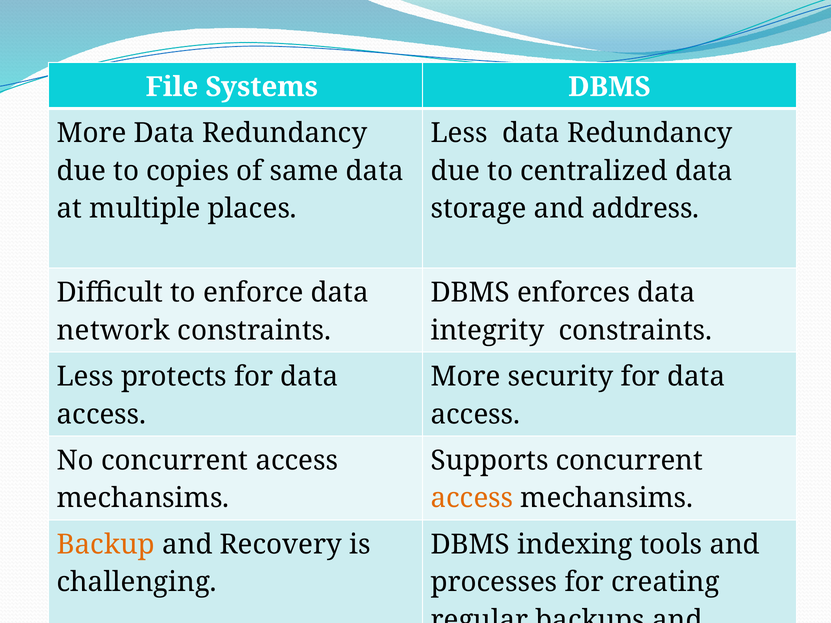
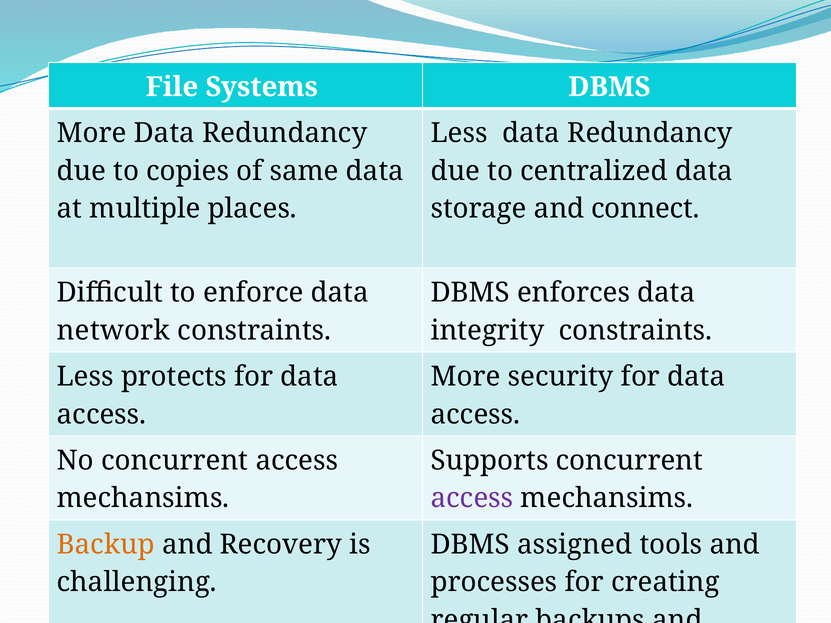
address: address -> connect
access at (472, 499) colour: orange -> purple
indexing: indexing -> assigned
